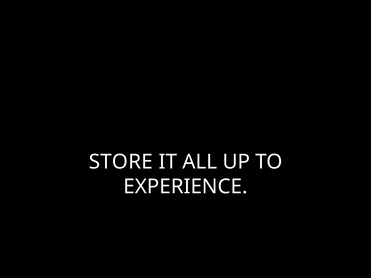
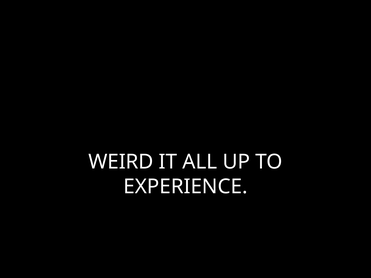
STORE: STORE -> WEIRD
